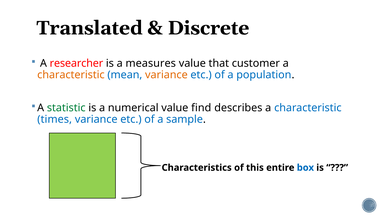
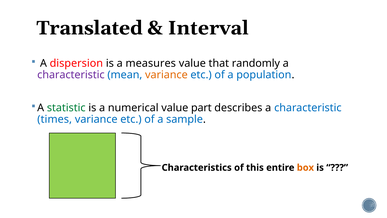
Discrete: Discrete -> Interval
researcher: researcher -> dispersion
customer: customer -> randomly
characteristic at (71, 75) colour: orange -> purple
find: find -> part
box colour: blue -> orange
